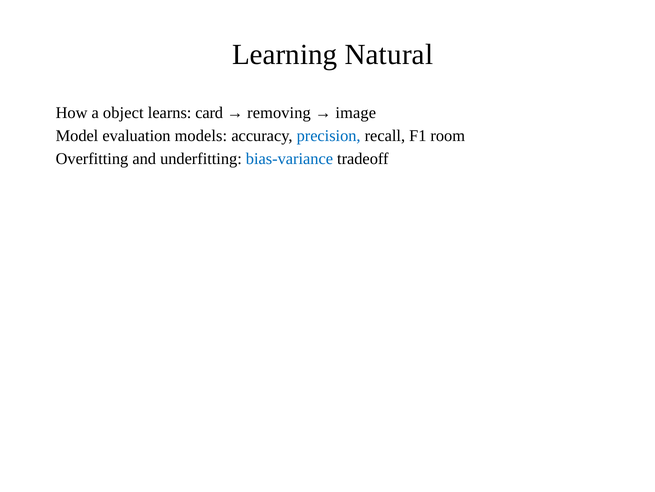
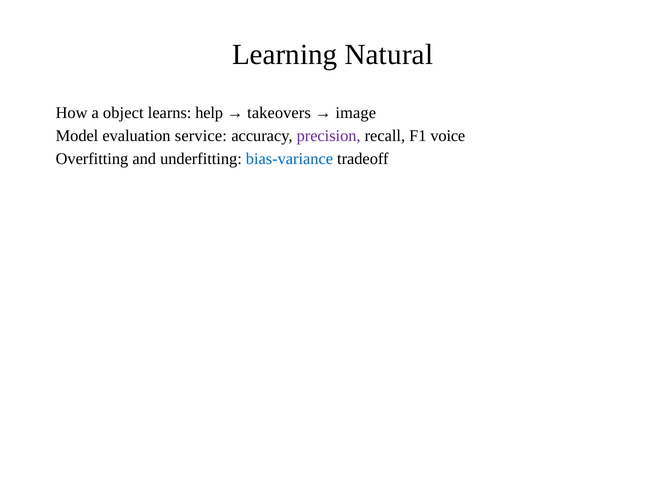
card: card -> help
removing: removing -> takeovers
models: models -> service
precision colour: blue -> purple
room: room -> voice
